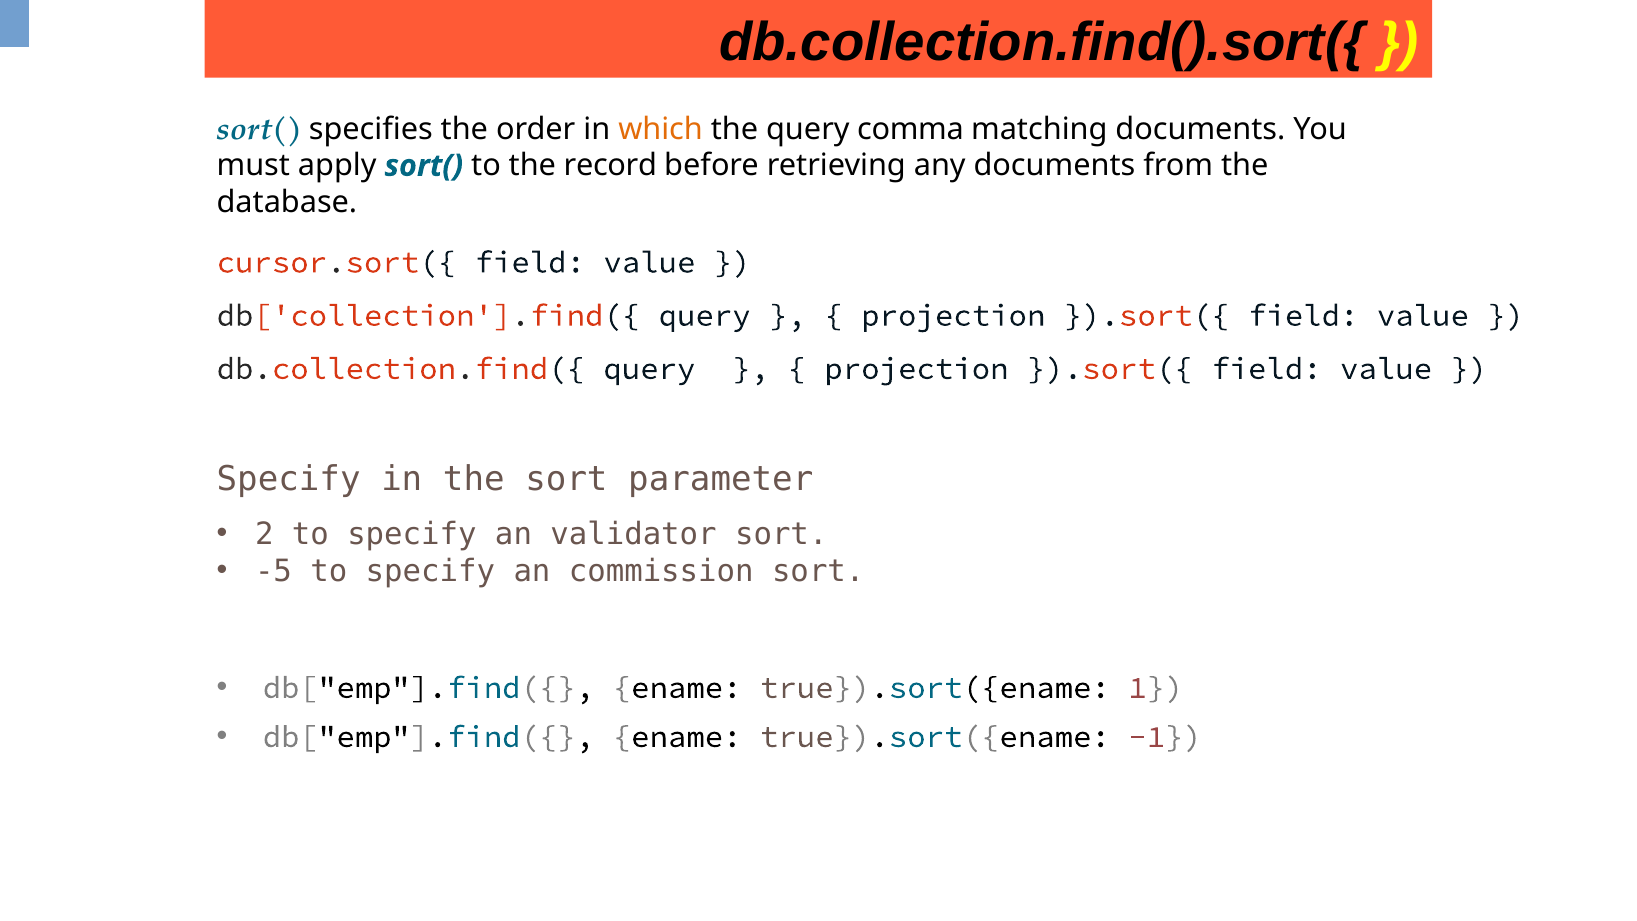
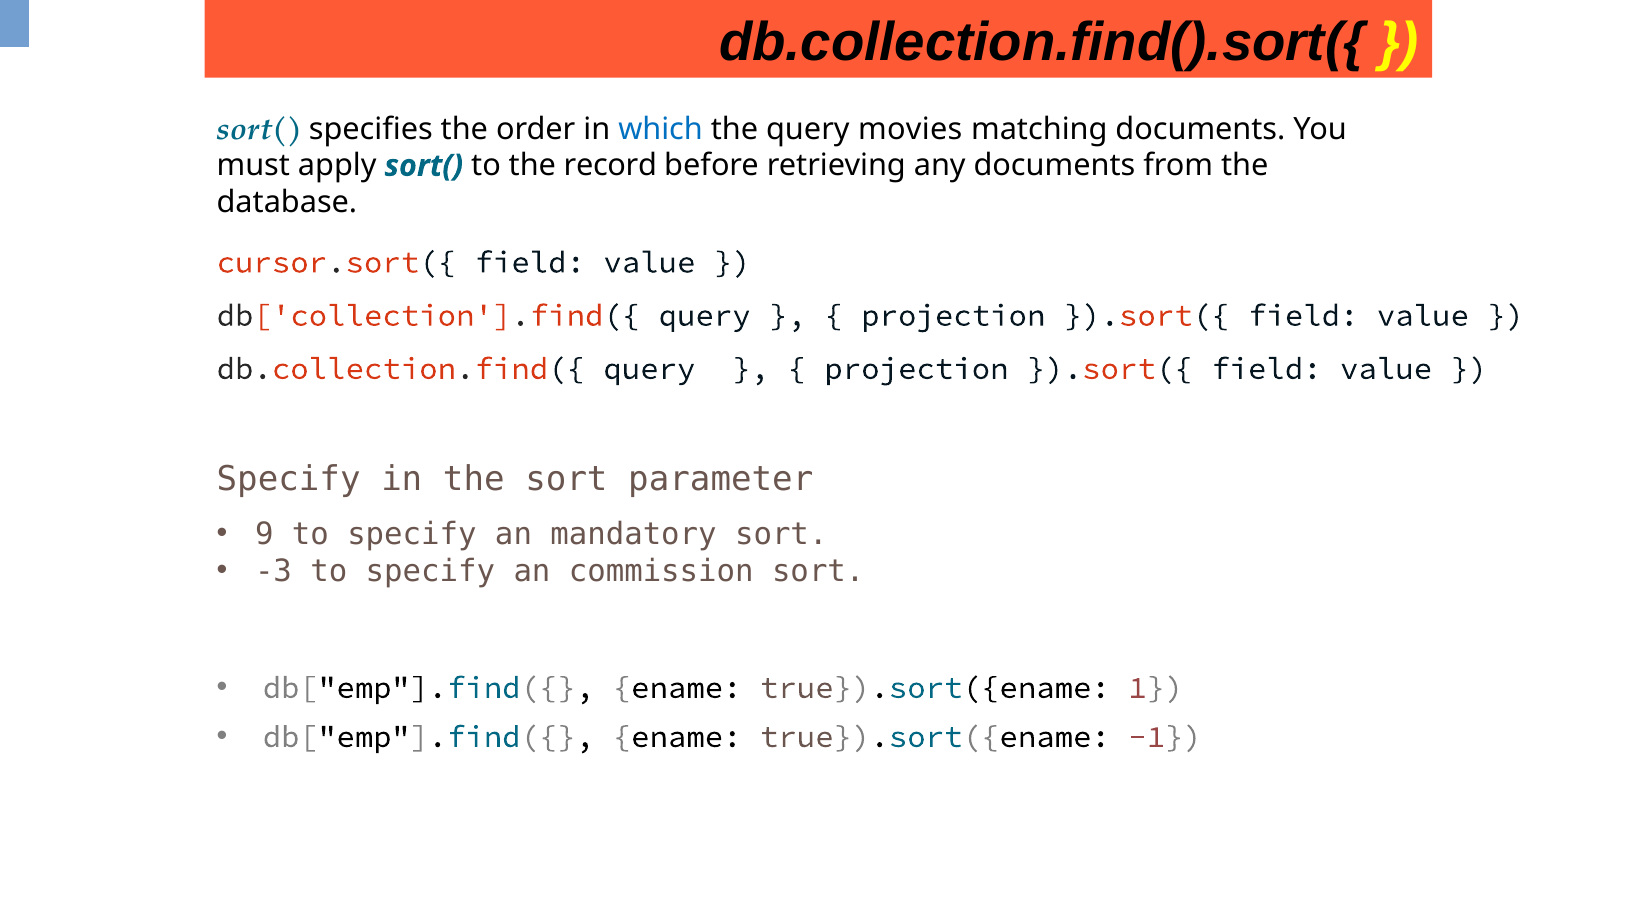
which colour: orange -> blue
comma: comma -> movies
2: 2 -> 9
validator: validator -> mandatory
-5: -5 -> -3
